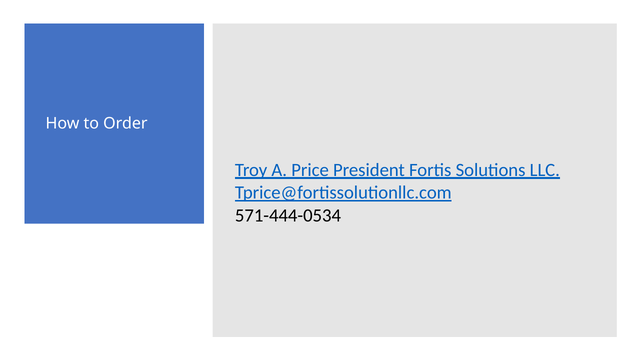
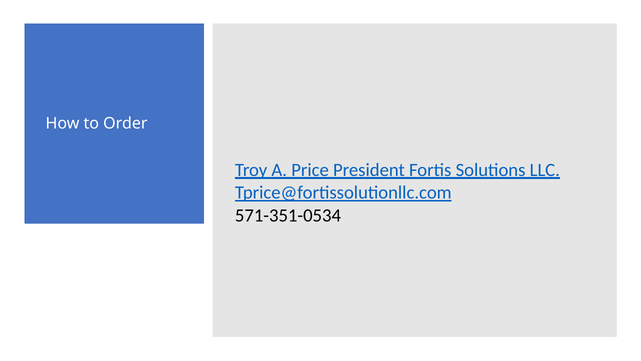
571-444-0534: 571-444-0534 -> 571-351-0534
